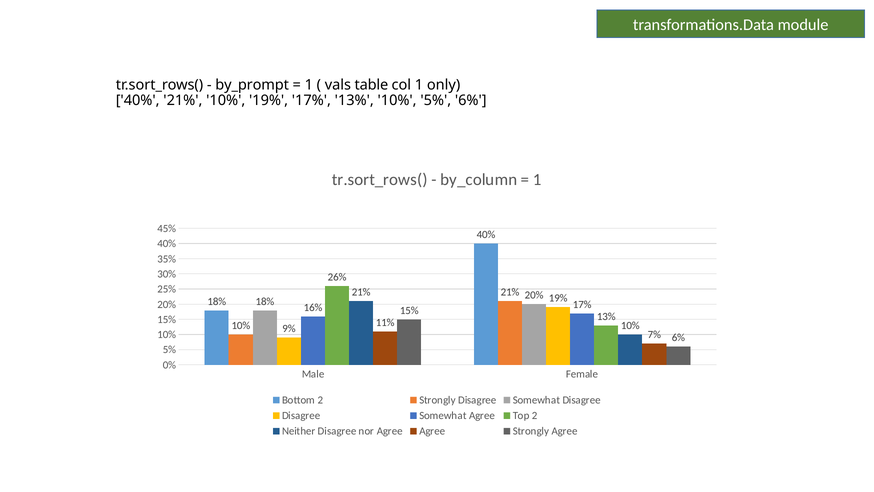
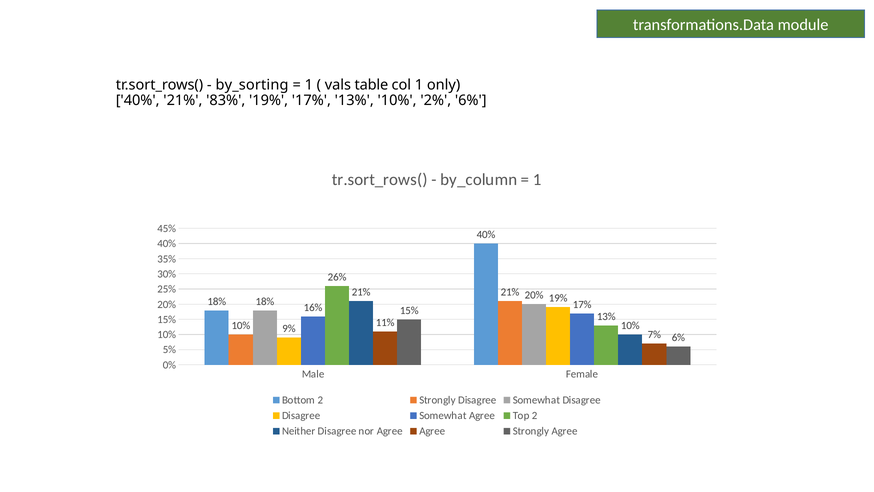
by_prompt: by_prompt -> by_sorting
40% 21% 10%: 10% -> 83%
10% 5%: 5% -> 2%
